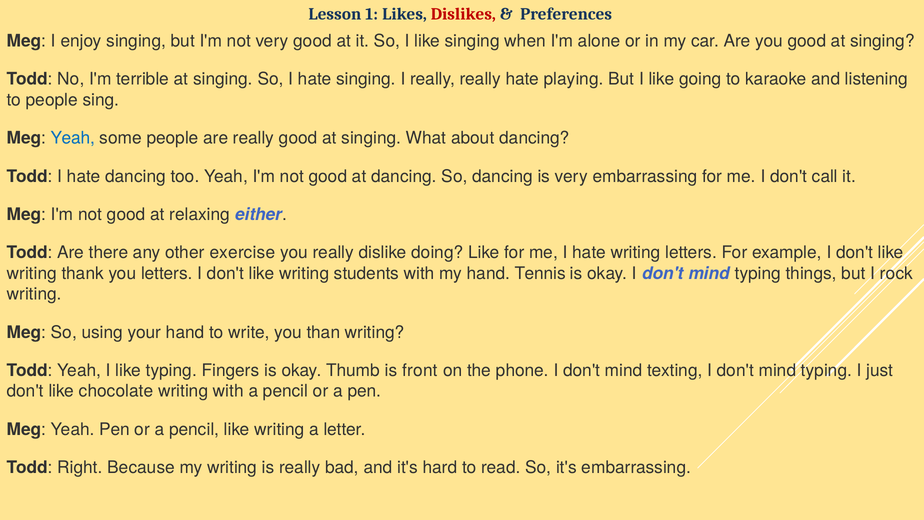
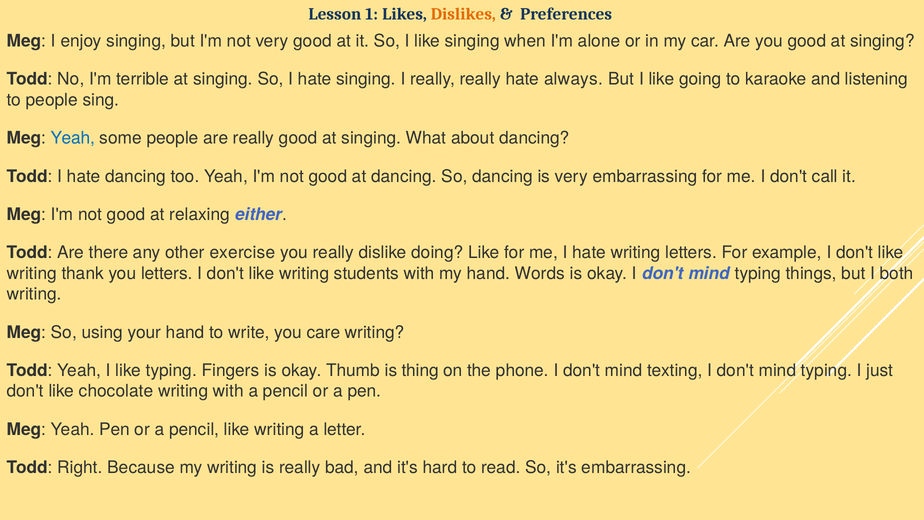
Dislikes colour: red -> orange
playing: playing -> always
Tennis: Tennis -> Words
rock: rock -> both
than: than -> care
front: front -> thing
